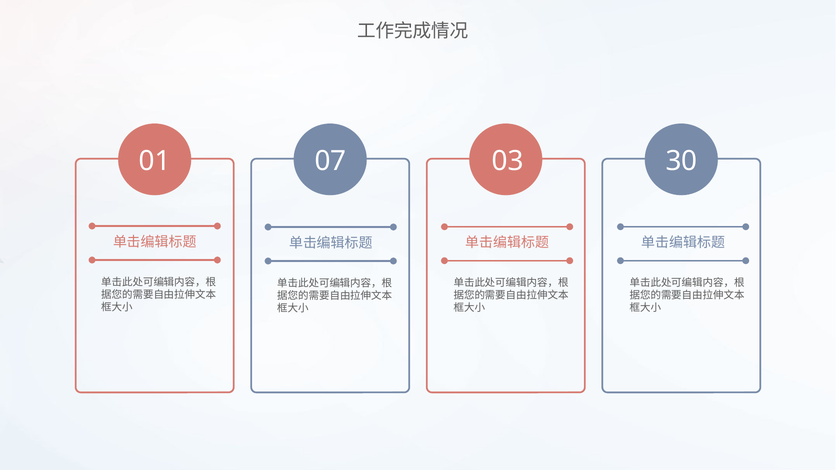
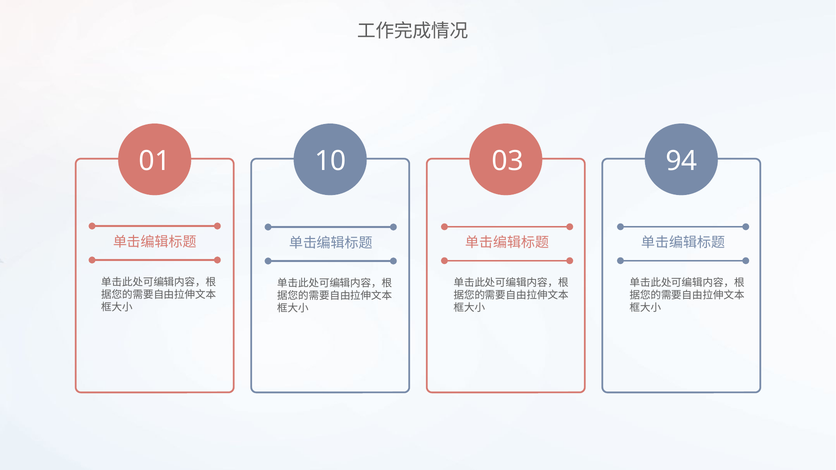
07: 07 -> 10
30: 30 -> 94
